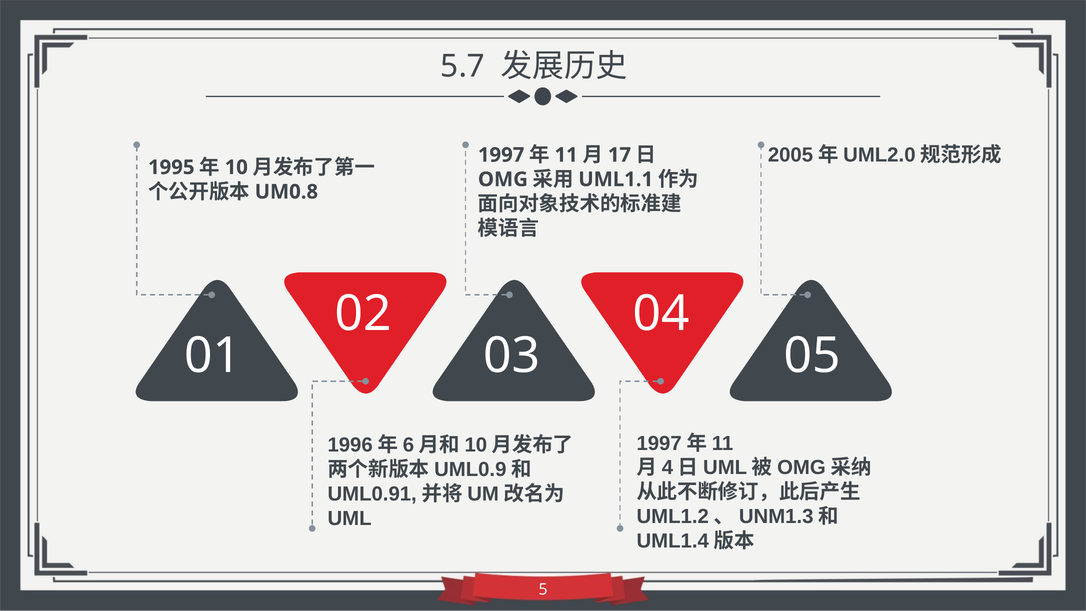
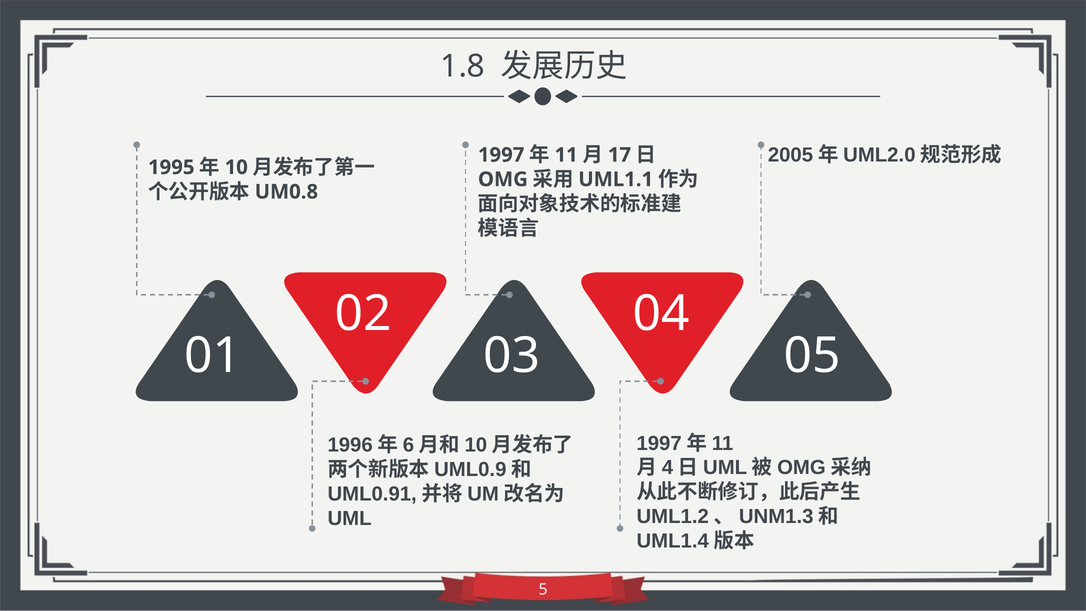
5.7: 5.7 -> 1.8
